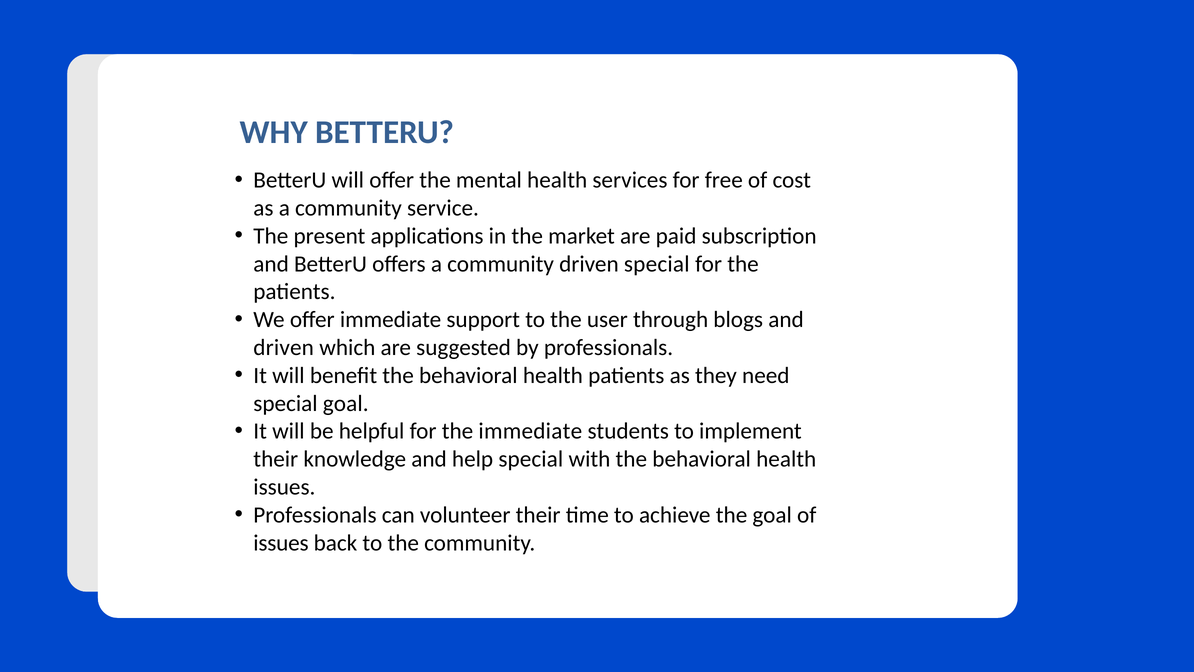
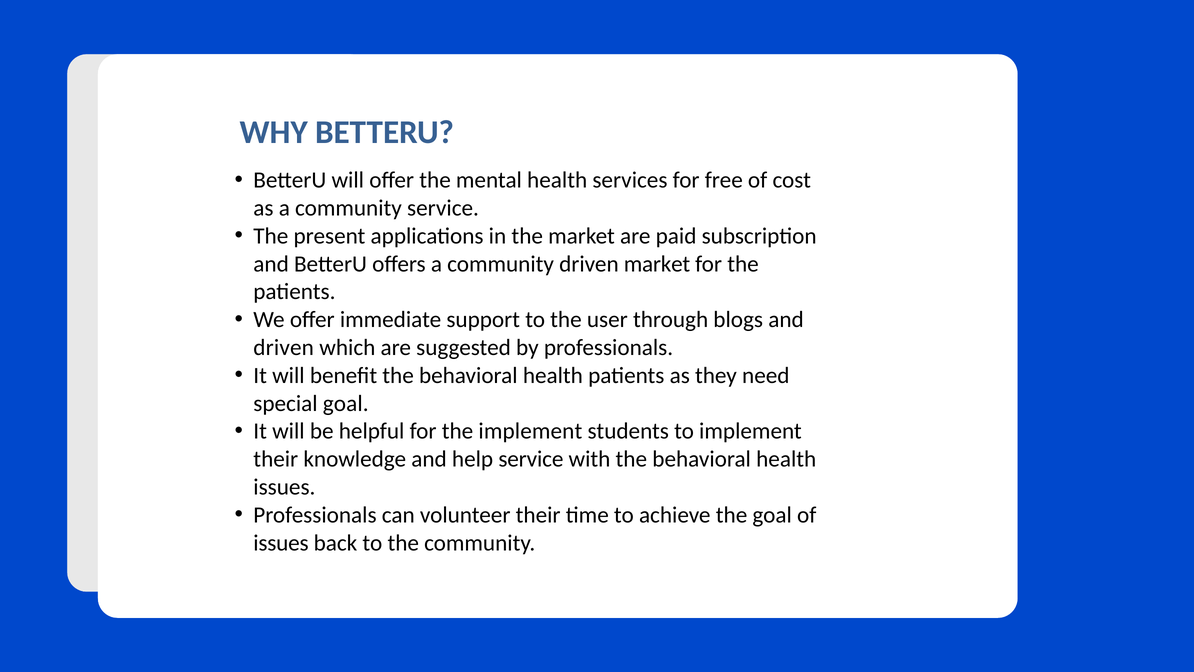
driven special: special -> market
the immediate: immediate -> implement
help special: special -> service
